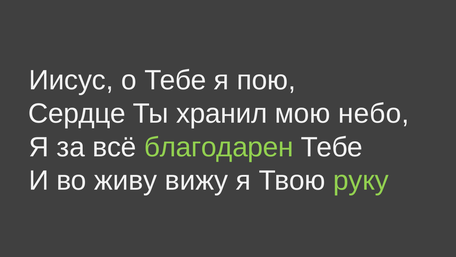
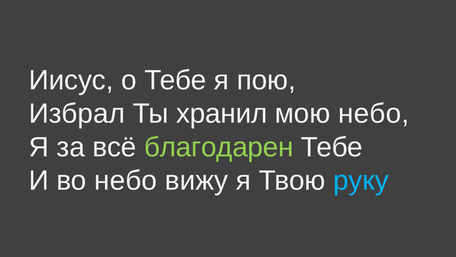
Сердце: Сердце -> Избрал
во живу: живу -> небо
руку colour: light green -> light blue
